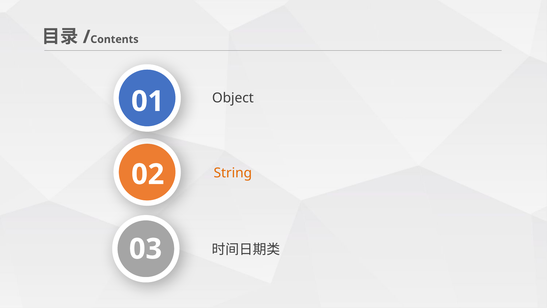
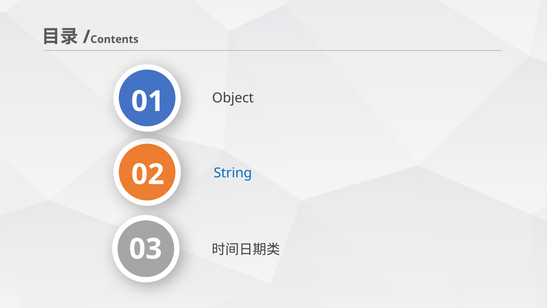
String colour: orange -> blue
